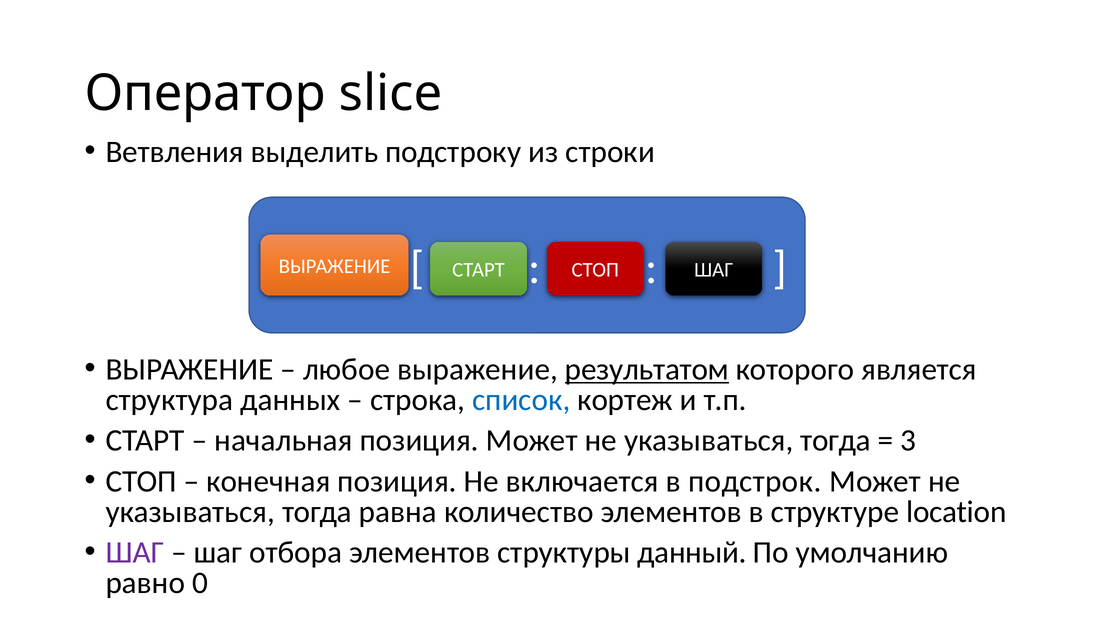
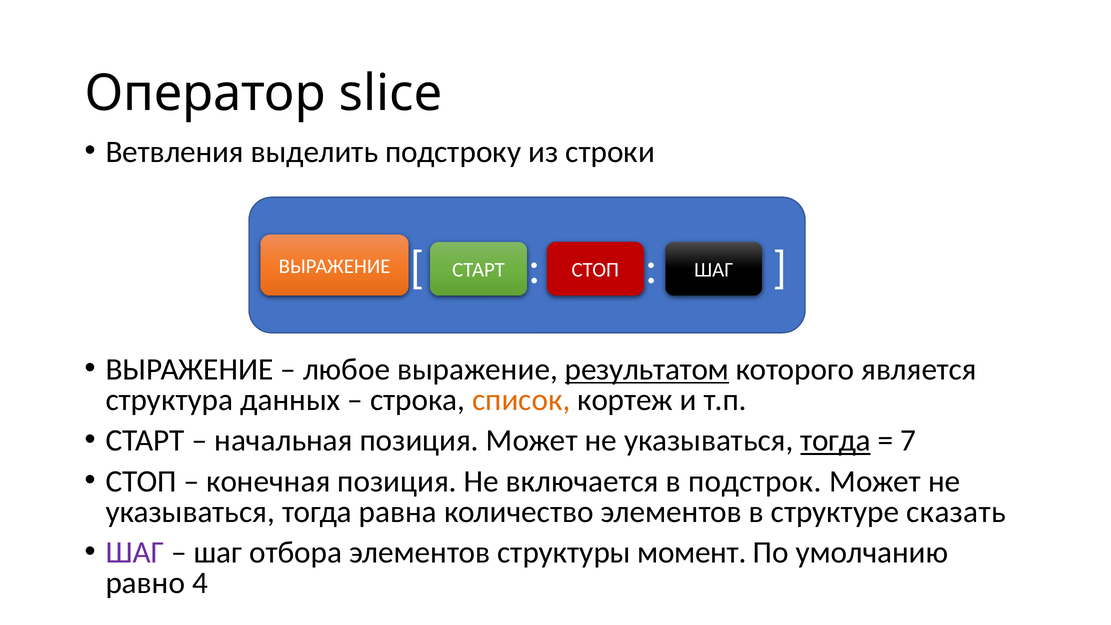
список colour: blue -> orange
тогда at (836, 441) underline: none -> present
3: 3 -> 7
location: location -> сказать
данный: данный -> момент
0: 0 -> 4
